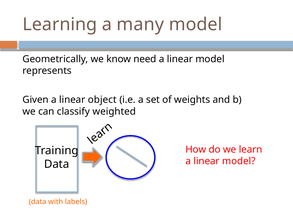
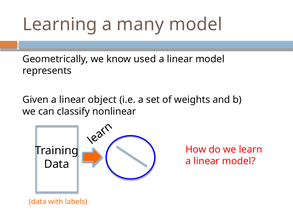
need: need -> used
weighted: weighted -> nonlinear
